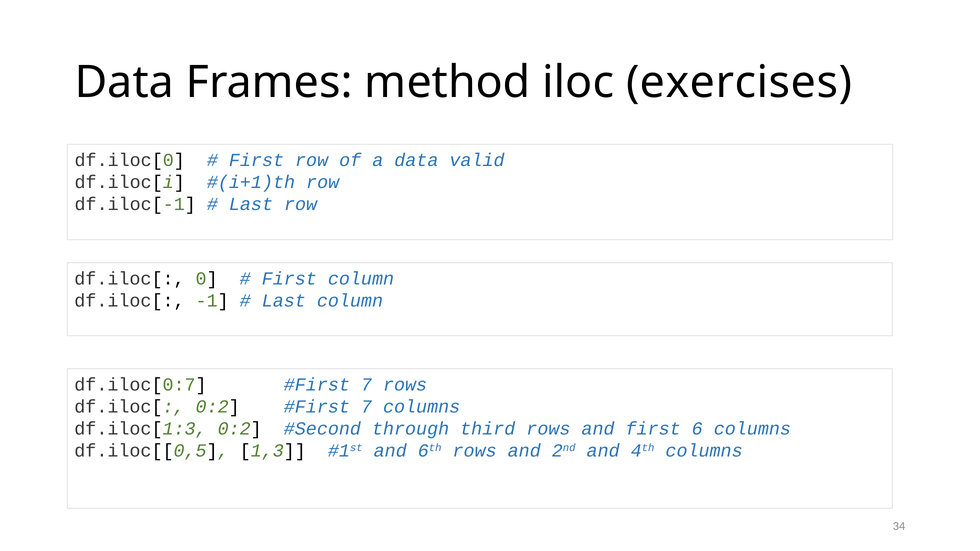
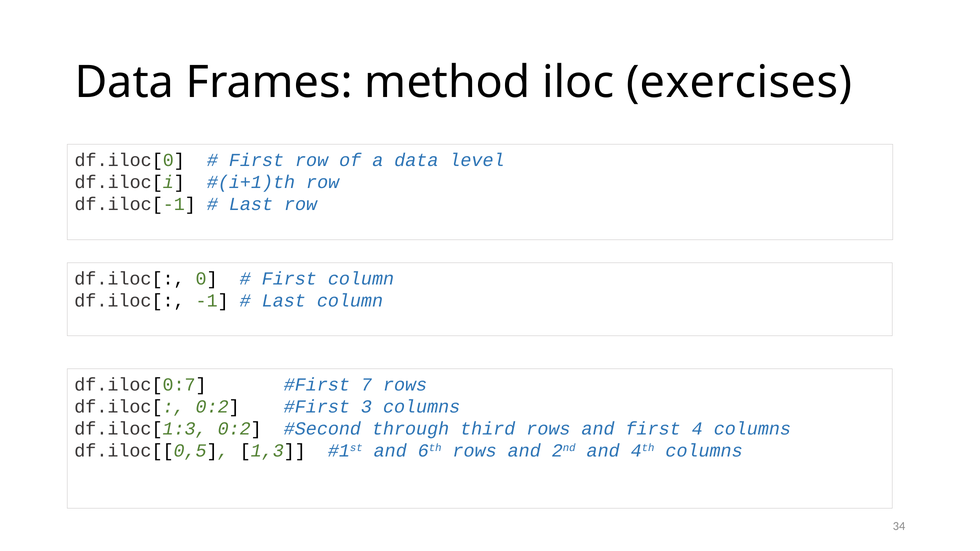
valid: valid -> level
7 at (366, 407): 7 -> 3
6: 6 -> 4
